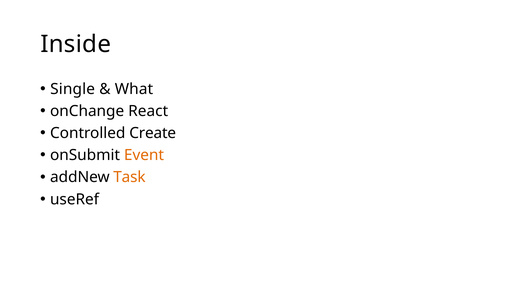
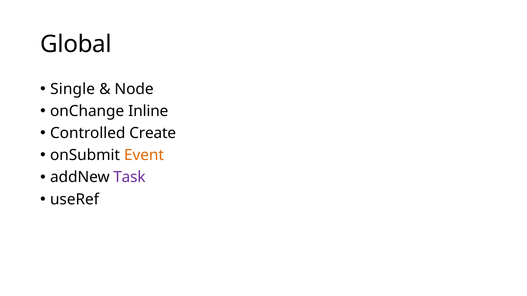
Inside: Inside -> Global
What: What -> Node
React: React -> Inline
Task colour: orange -> purple
